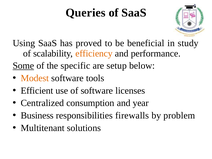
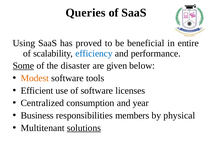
study: study -> entire
efficiency colour: orange -> blue
specific: specific -> disaster
setup: setup -> given
firewalls: firewalls -> members
problem: problem -> physical
solutions underline: none -> present
